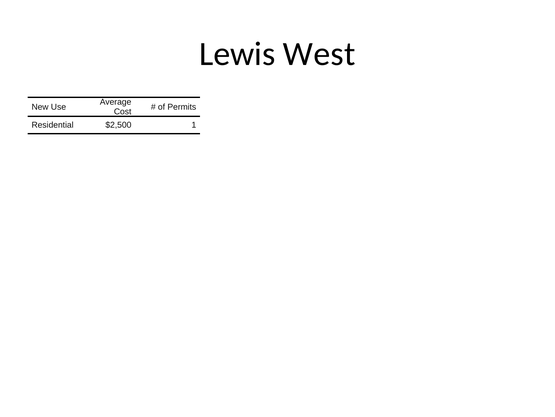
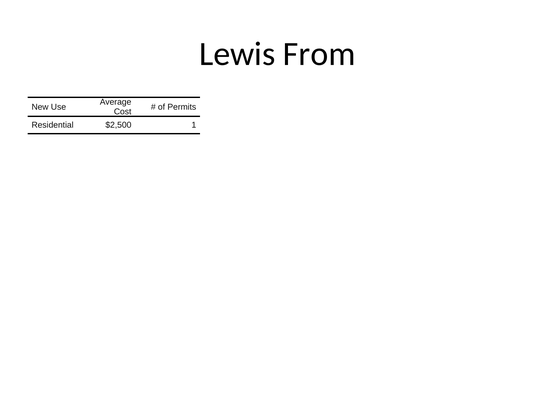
West: West -> From
